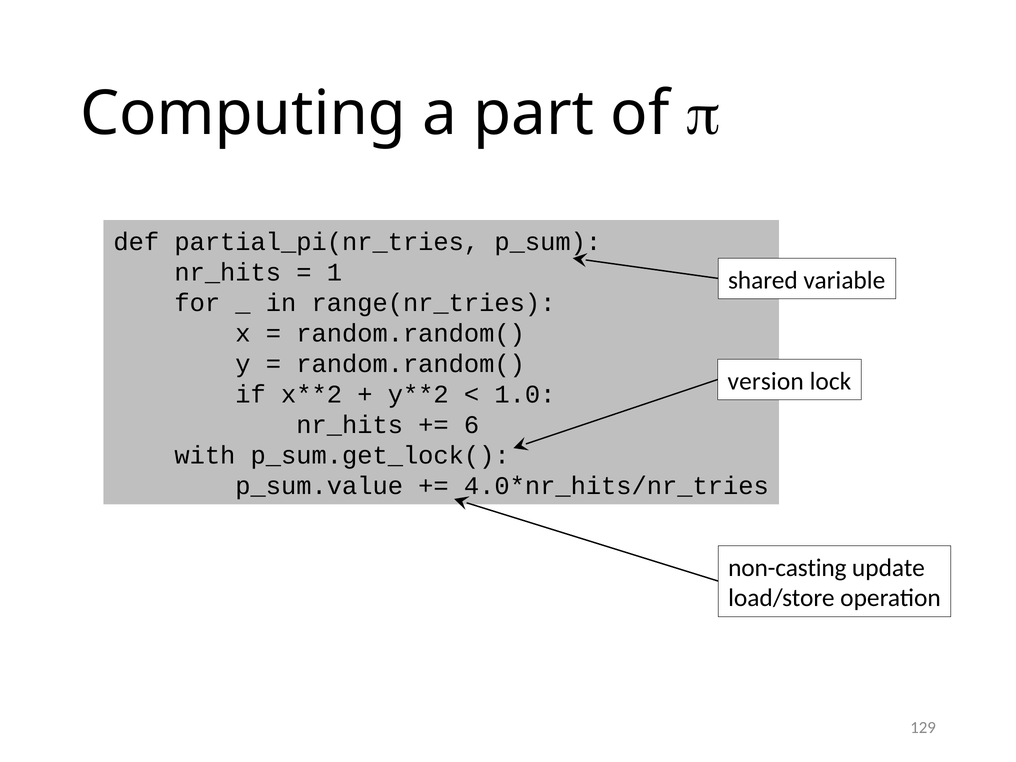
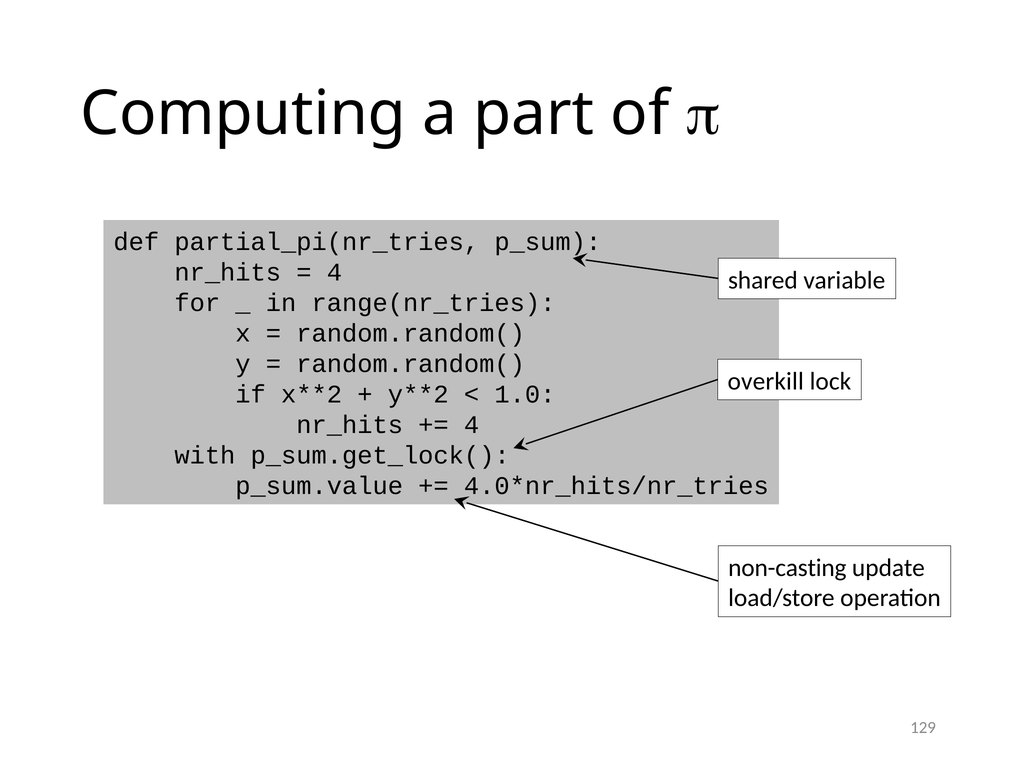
1 at (334, 273): 1 -> 4
version: version -> overkill
6 at (472, 425): 6 -> 4
